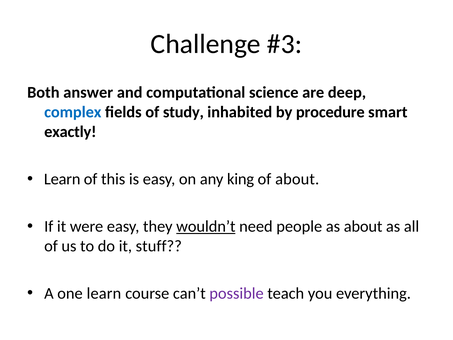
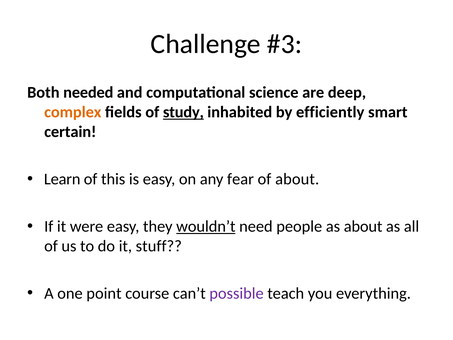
answer: answer -> needed
complex colour: blue -> orange
study underline: none -> present
procedure: procedure -> efficiently
exactly: exactly -> certain
king: king -> fear
one learn: learn -> point
